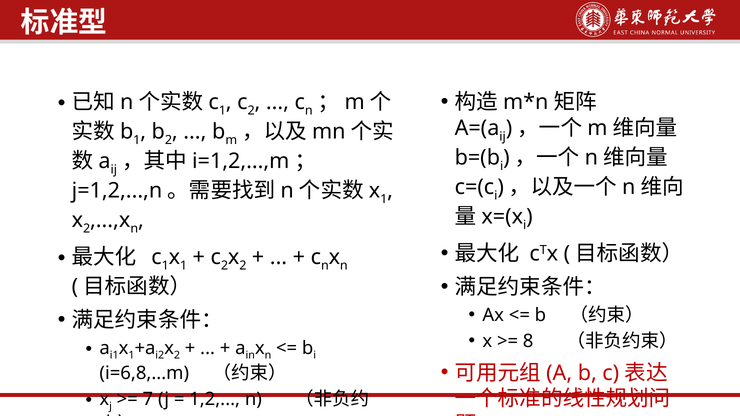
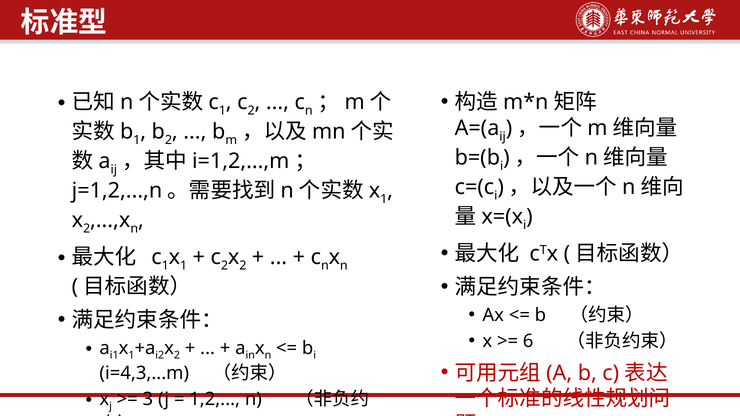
8: 8 -> 6
i=6,8,...m: i=6,8,...m -> i=4,3,...m
7: 7 -> 3
